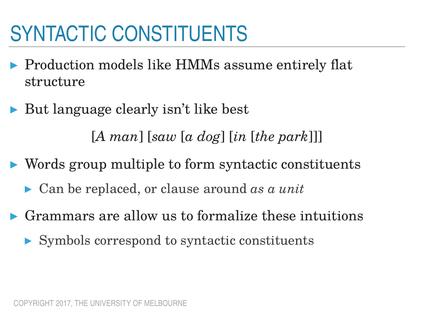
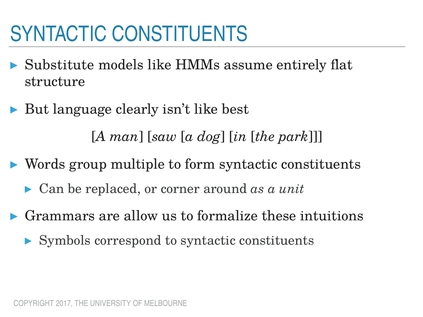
Production: Production -> Substitute
clause: clause -> corner
